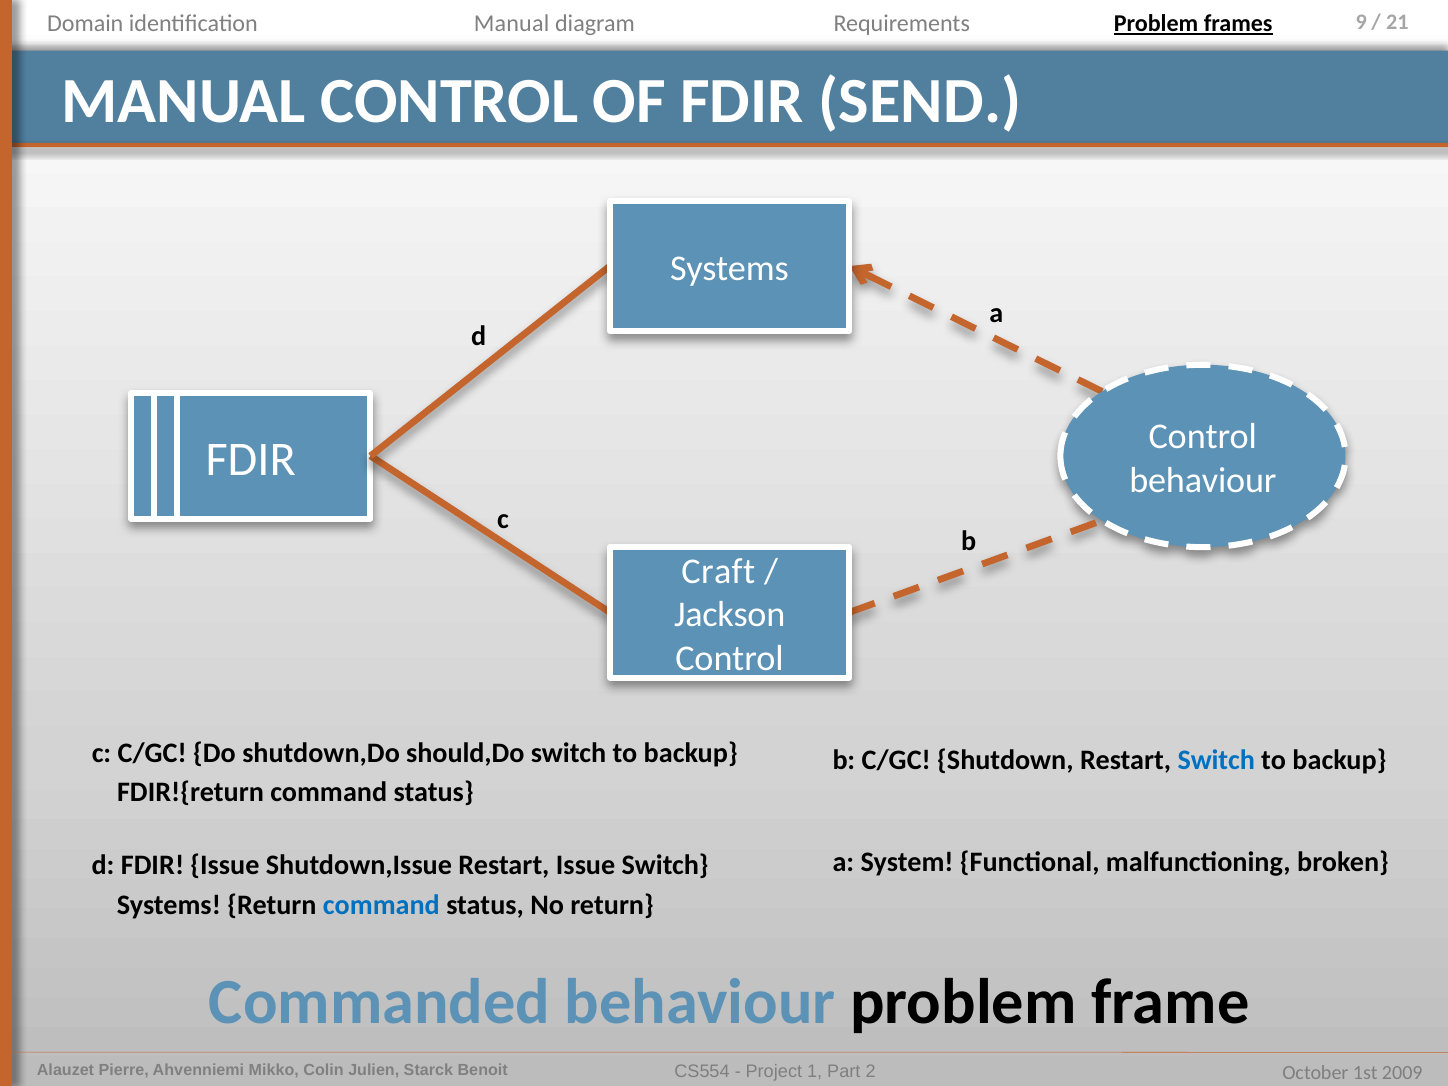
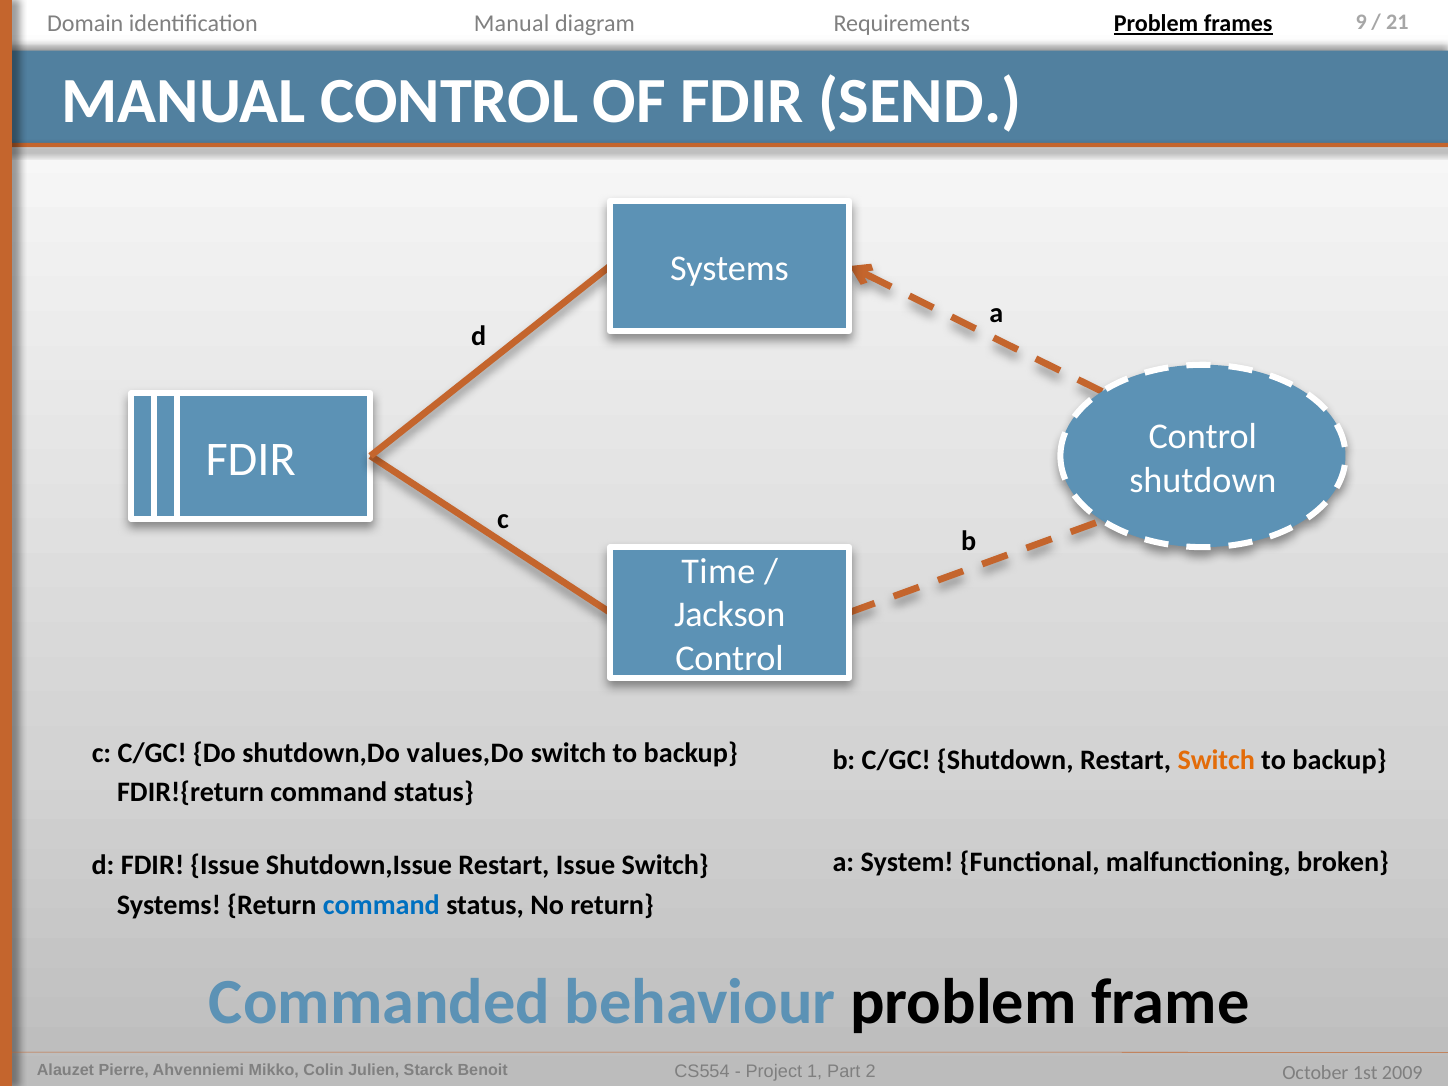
behaviour at (1203, 480): behaviour -> shutdown
Craft: Craft -> Time
should,Do: should,Do -> values,Do
Switch at (1216, 760) colour: blue -> orange
